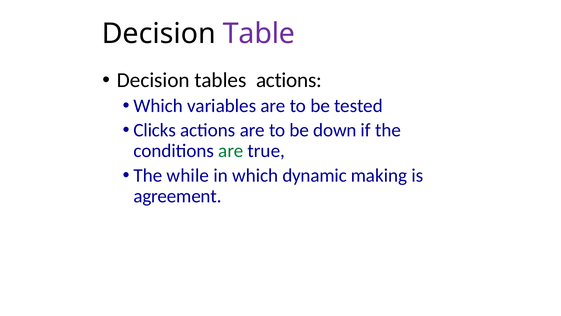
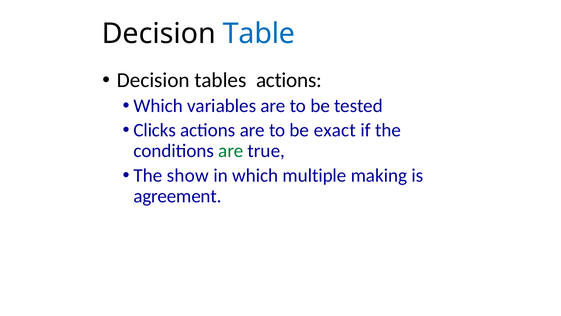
Table colour: purple -> blue
down: down -> exact
while: while -> show
dynamic: dynamic -> multiple
